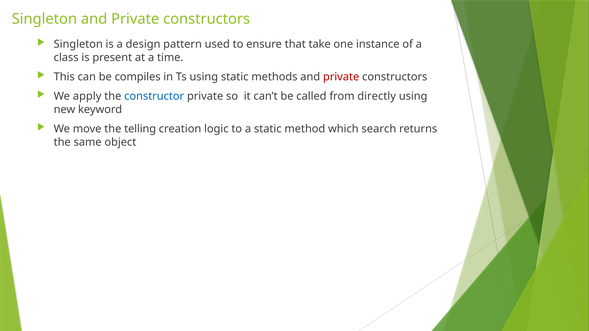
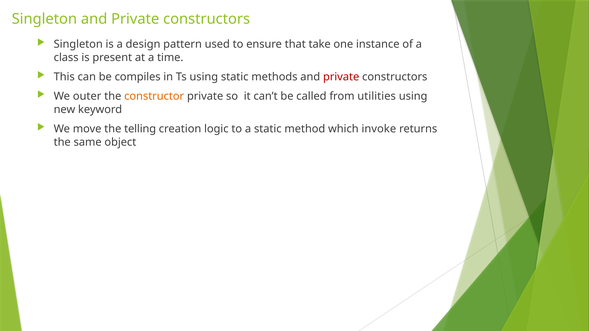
apply: apply -> outer
constructor colour: blue -> orange
directly: directly -> utilities
search: search -> invoke
